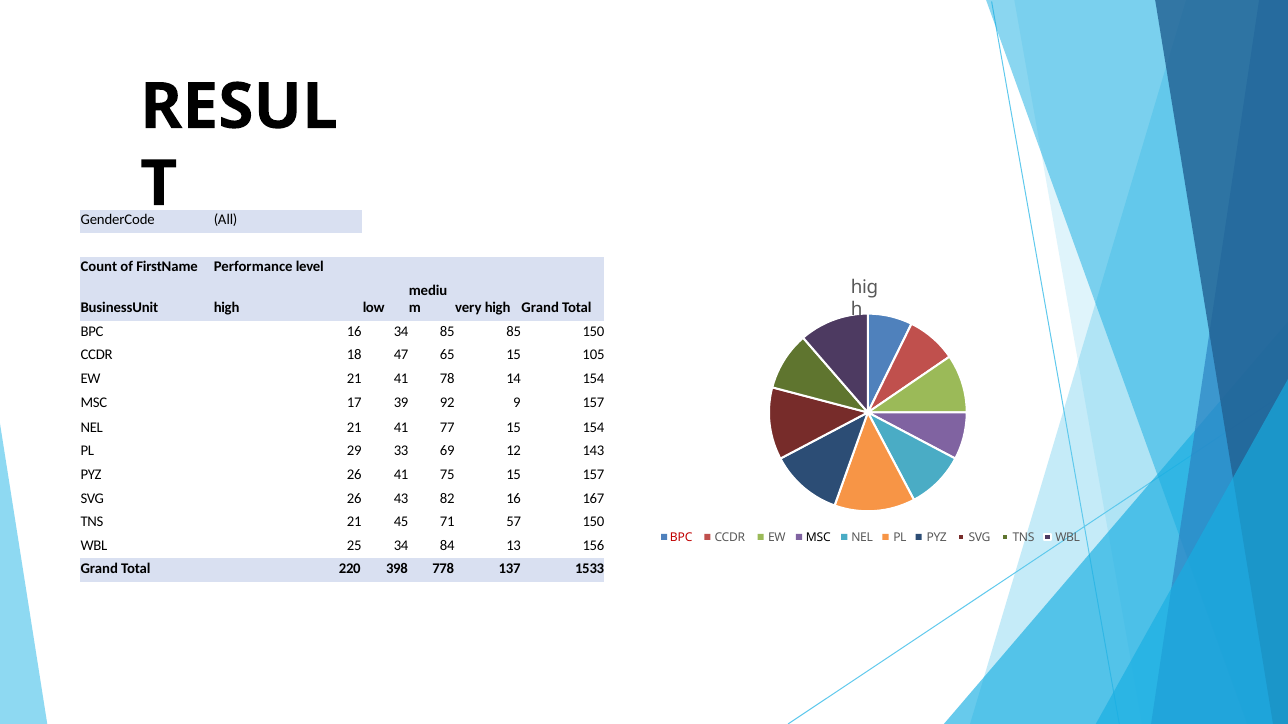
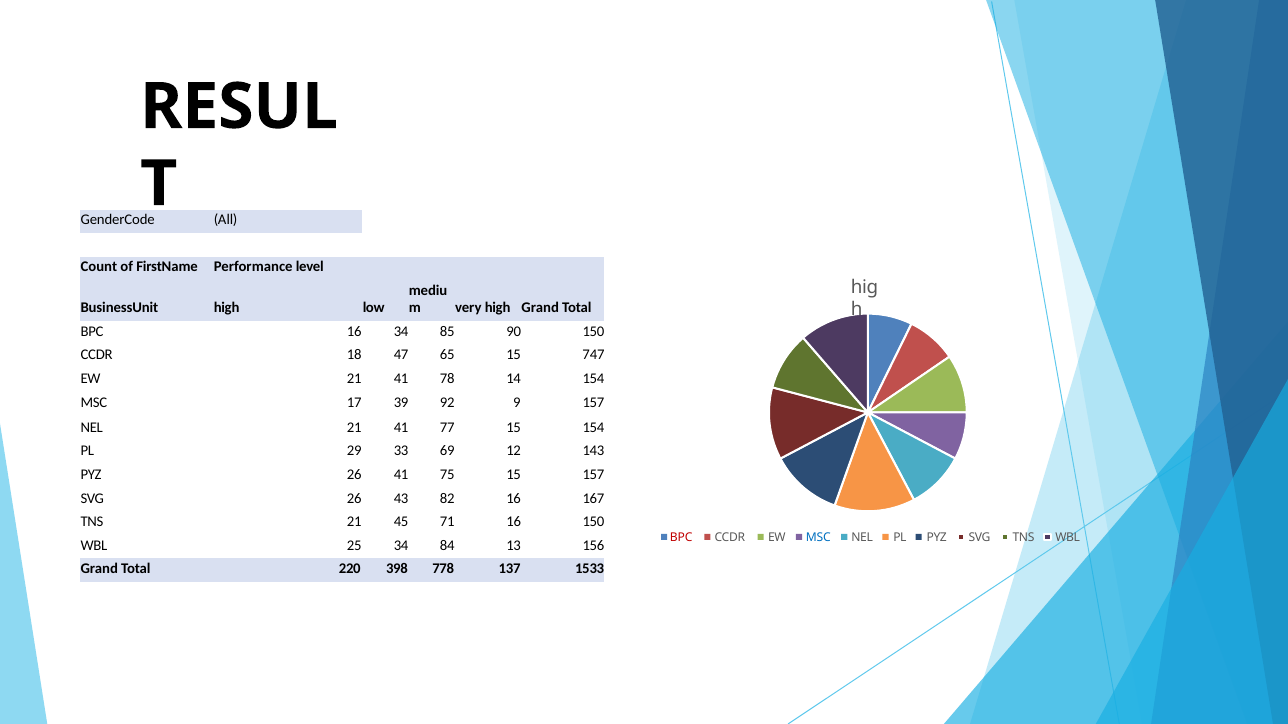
85 85: 85 -> 90
105: 105 -> 747
71 57: 57 -> 16
MSC at (818, 538) colour: black -> blue
